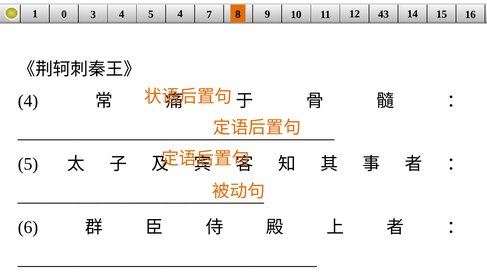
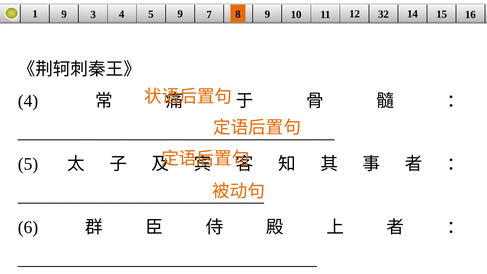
1 0: 0 -> 9
5 4: 4 -> 9
43: 43 -> 32
